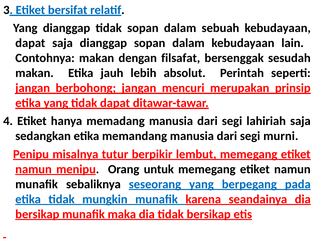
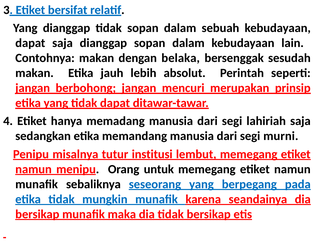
filsafat: filsafat -> belaka
berpikir: berpikir -> institusi
